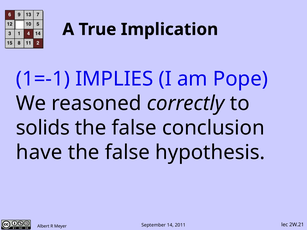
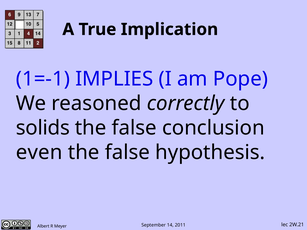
have: have -> even
